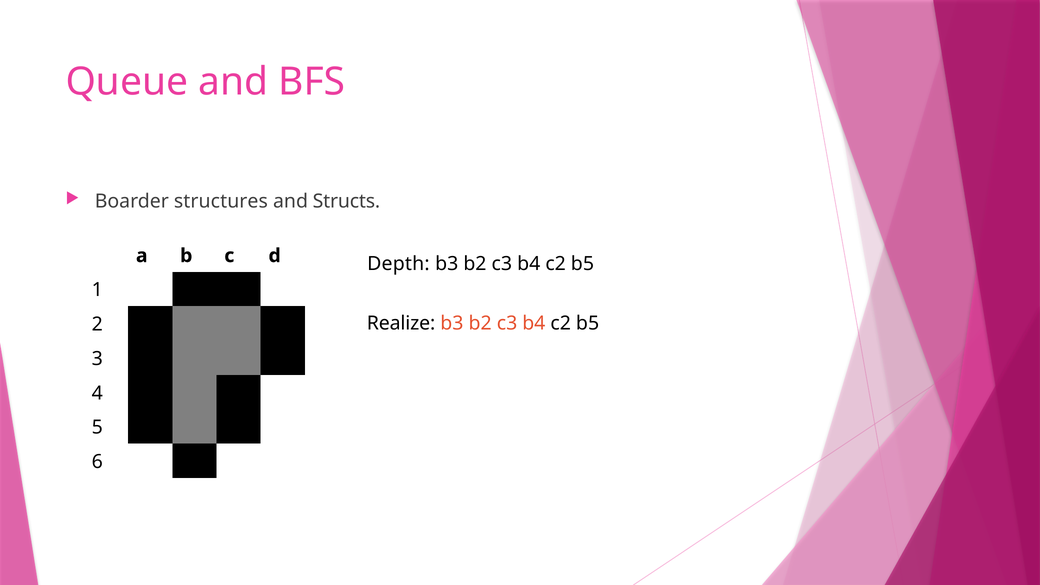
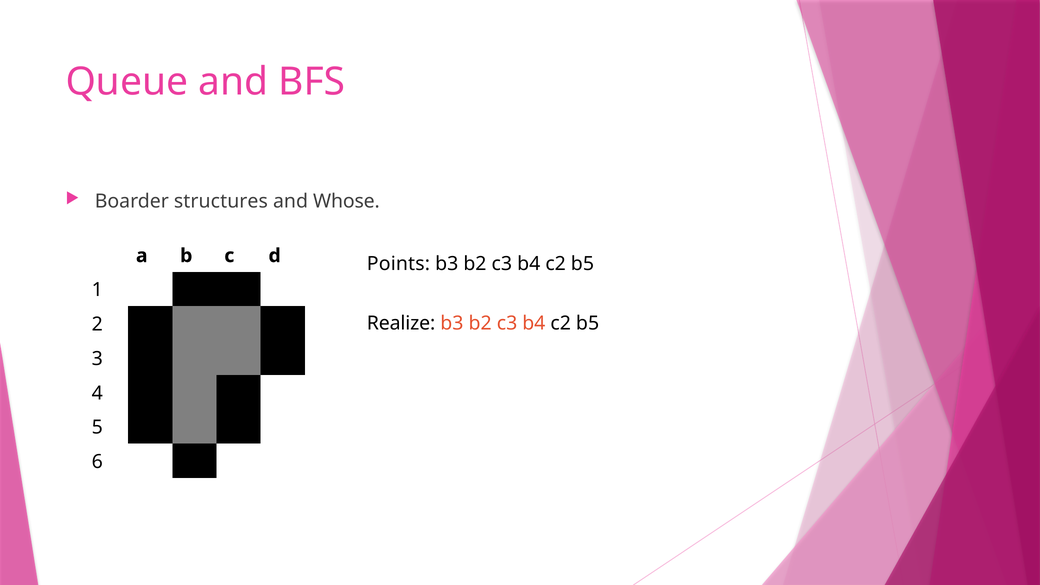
Structs: Structs -> Whose
Depth: Depth -> Points
